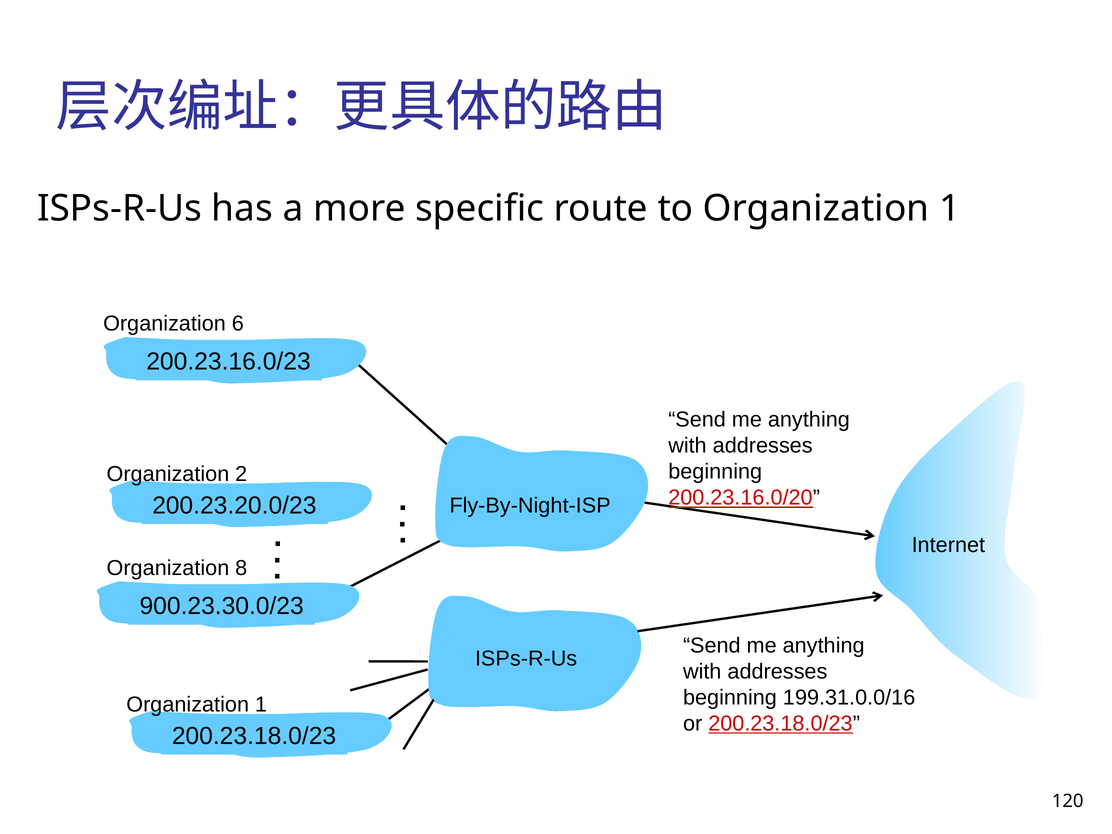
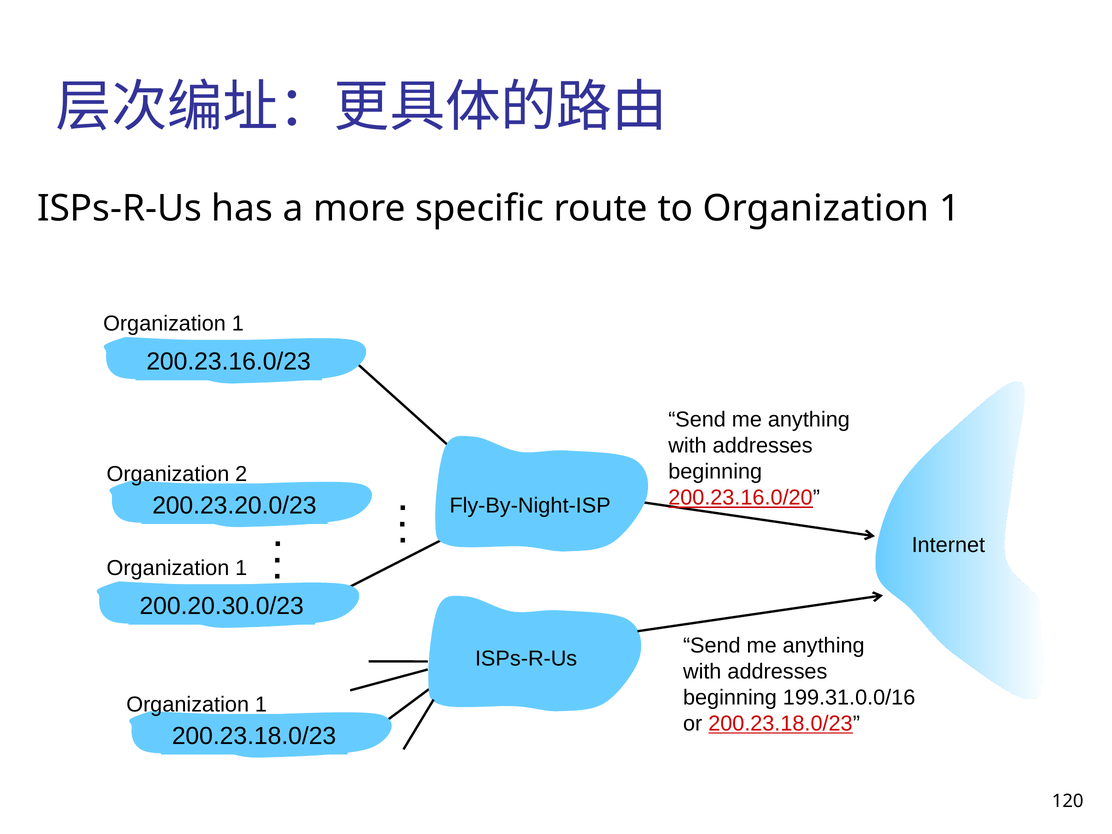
6 at (238, 324): 6 -> 1
8 at (241, 568): 8 -> 1
900.23.30.0/23: 900.23.30.0/23 -> 200.20.30.0/23
